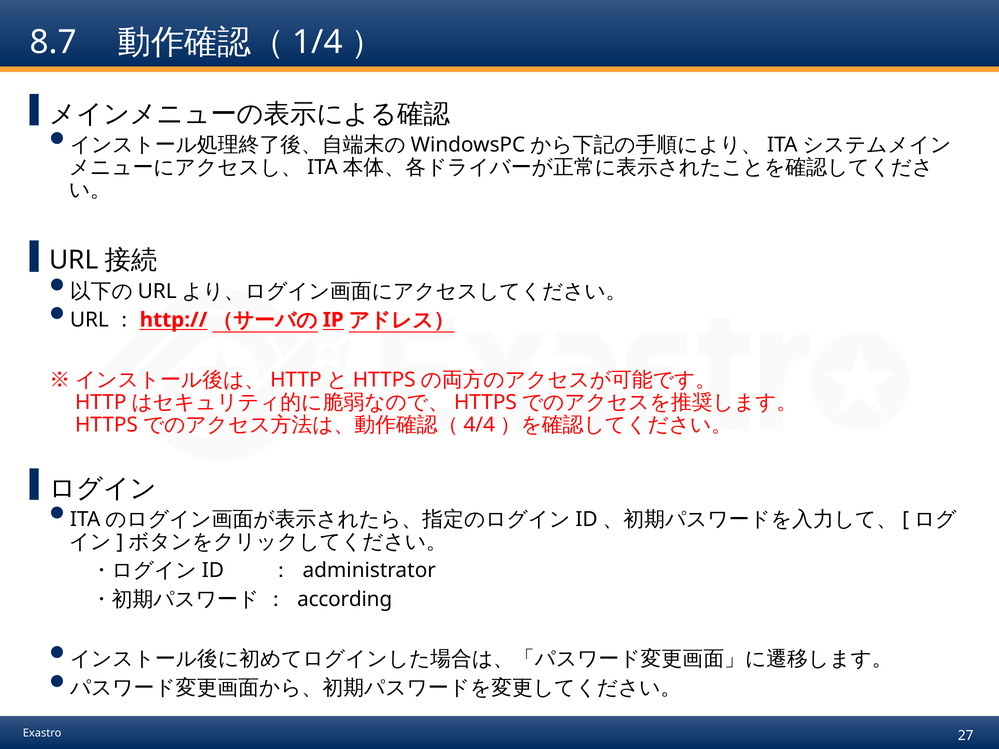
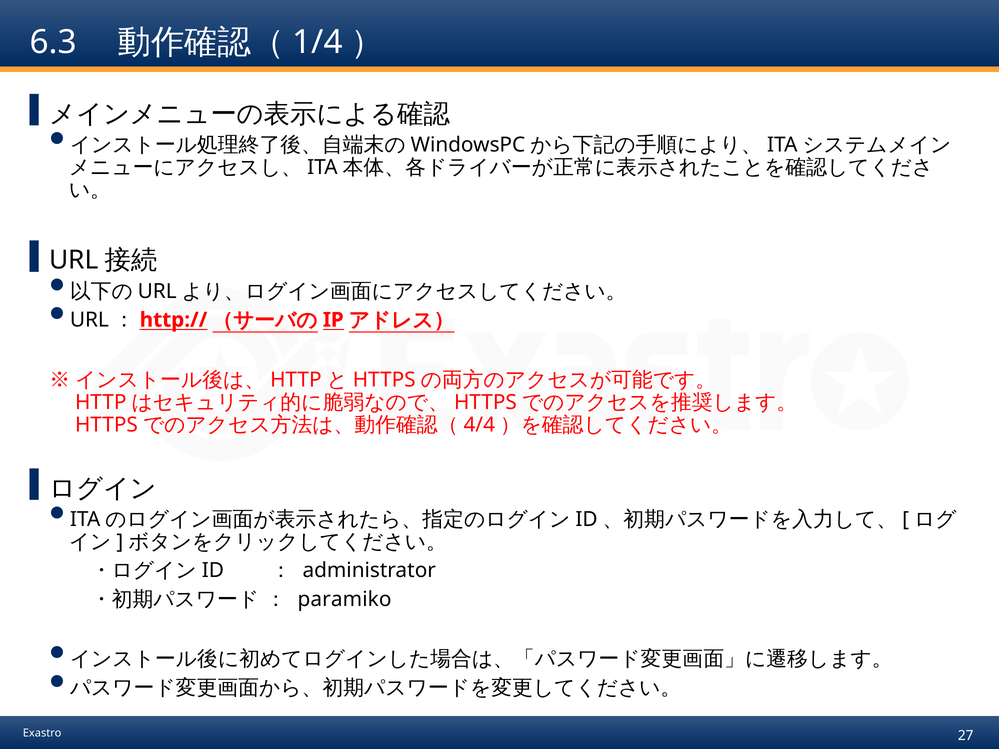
8.7: 8.7 -> 6.3
according: according -> paramiko
